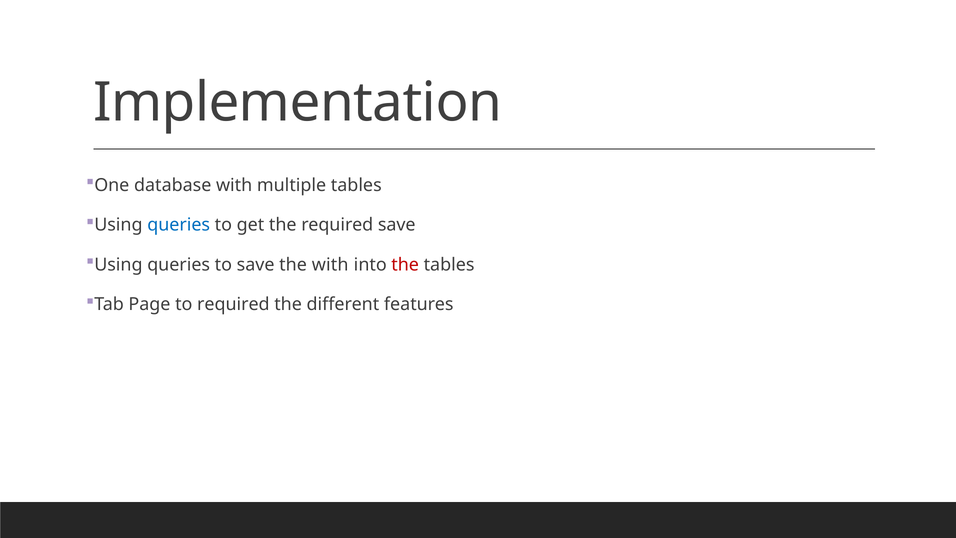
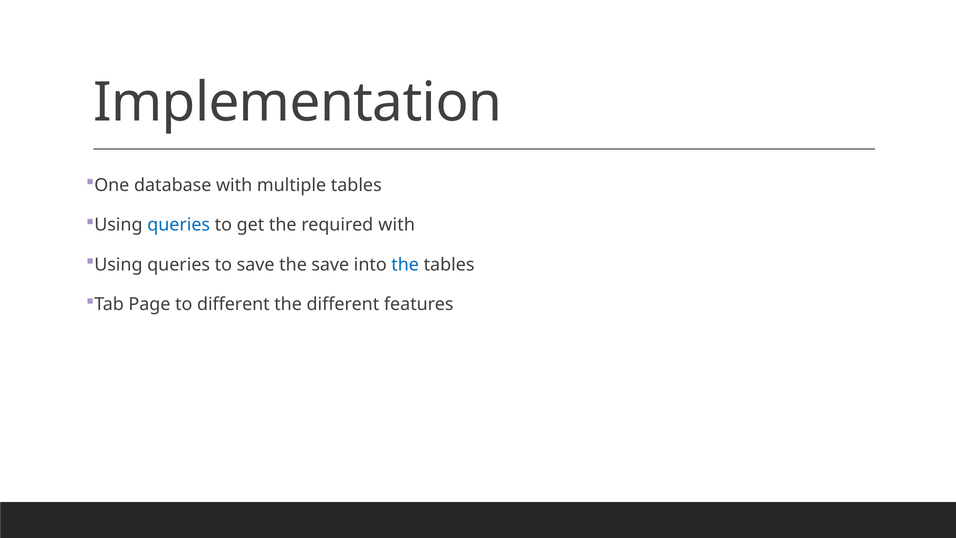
required save: save -> with
the with: with -> save
the at (405, 265) colour: red -> blue
to required: required -> different
